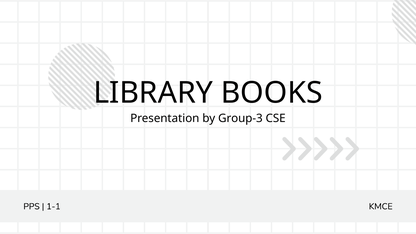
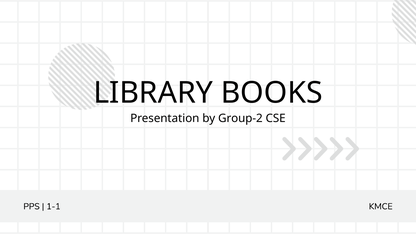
Group-3: Group-3 -> Group-2
